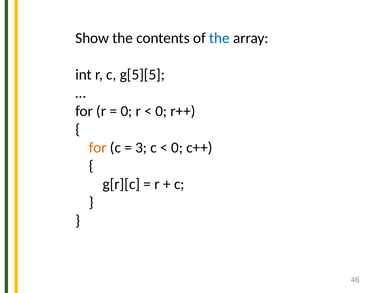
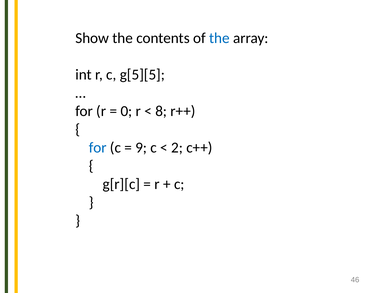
0 at (161, 111): 0 -> 8
for at (98, 147) colour: orange -> blue
3: 3 -> 9
0 at (177, 147): 0 -> 2
